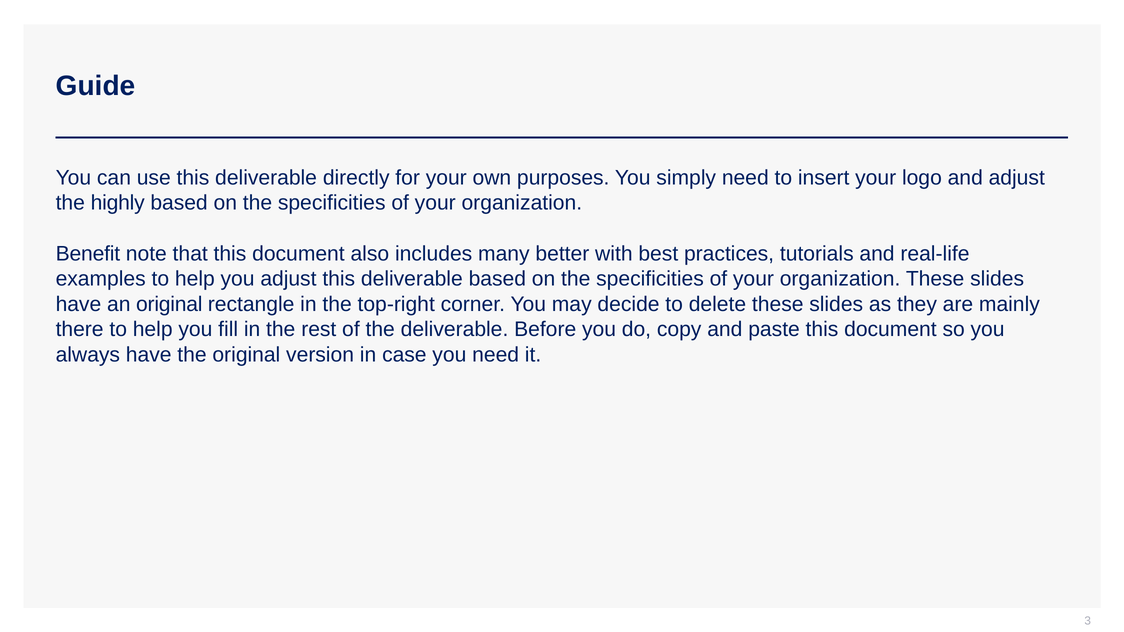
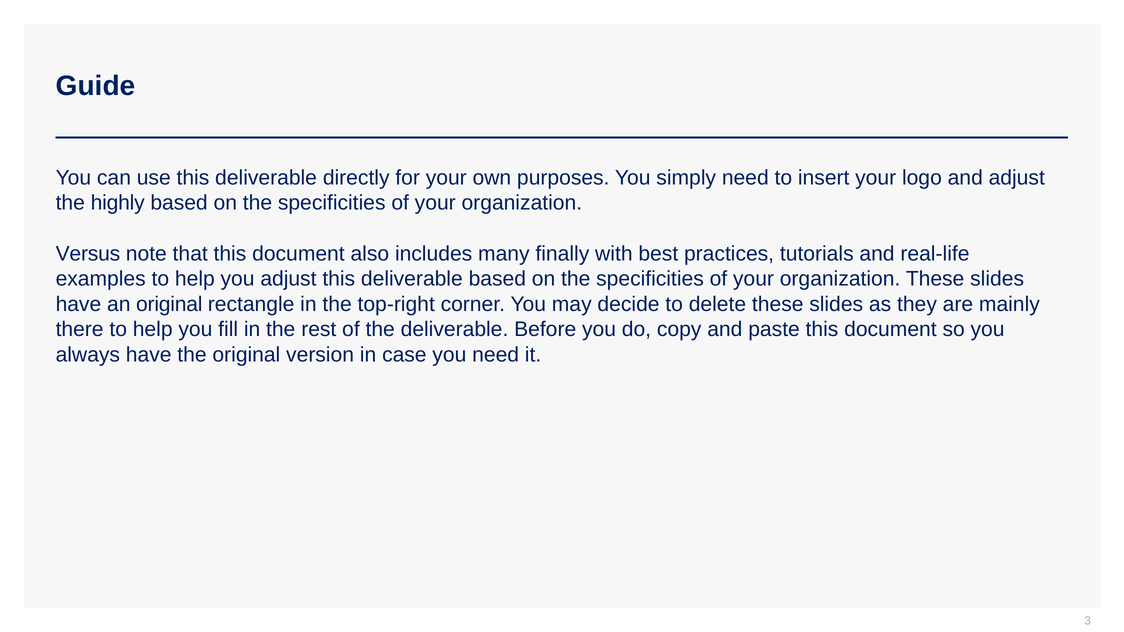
Benefit: Benefit -> Versus
better: better -> finally
